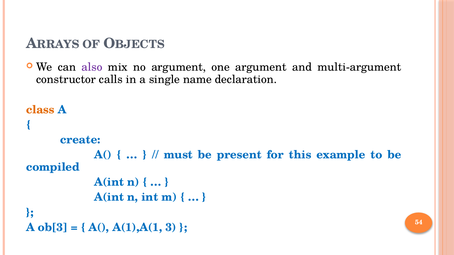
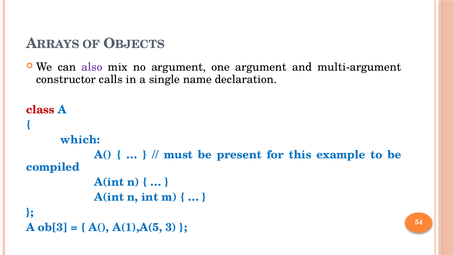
class colour: orange -> red
create: create -> which
A(1),A(1: A(1),A(1 -> A(1),A(5
